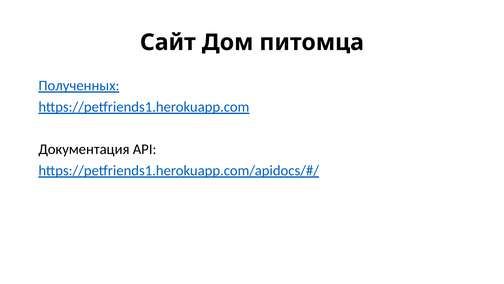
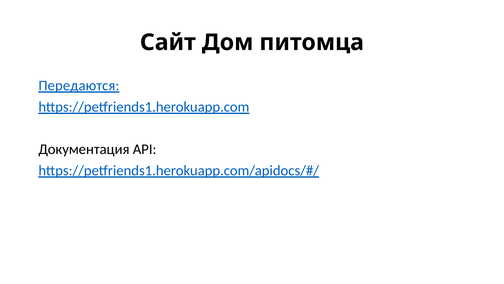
Полученных: Полученных -> Передаются
